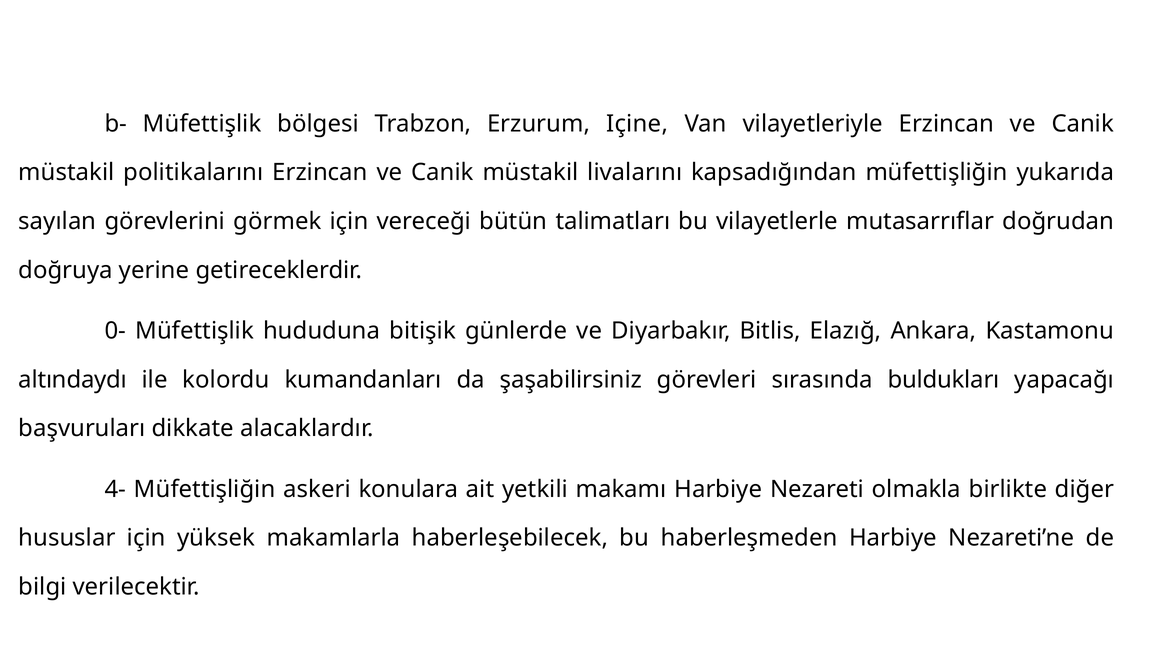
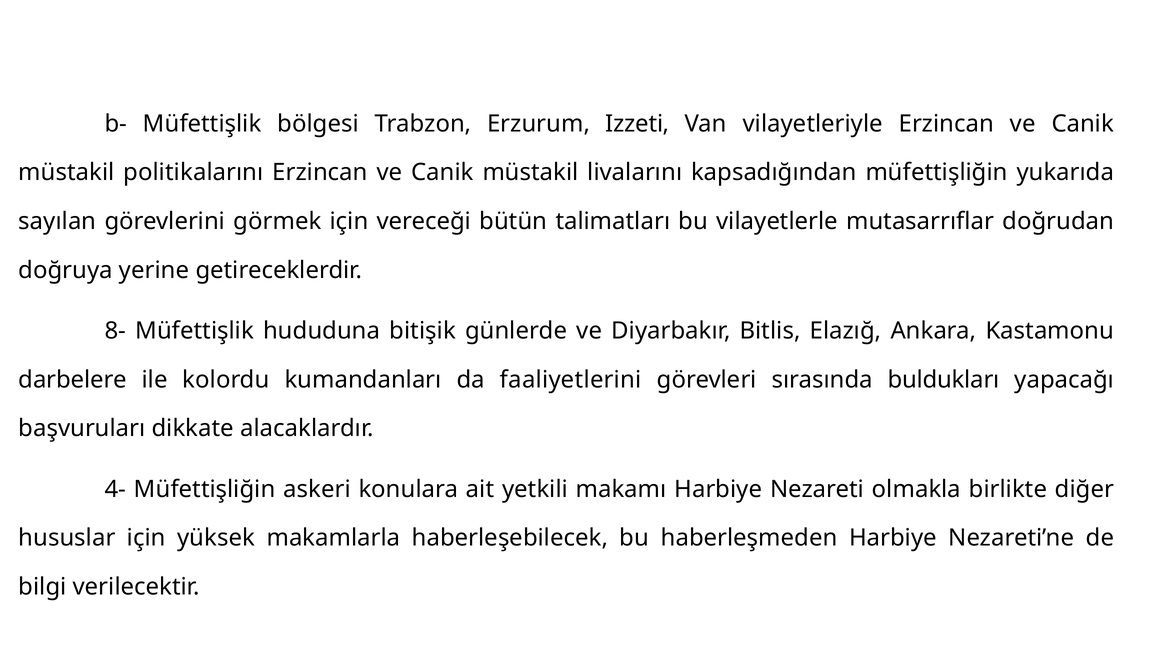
Içine: Içine -> Izzeti
0-: 0- -> 8-
altındaydı: altındaydı -> darbelere
şaşabilirsiniz: şaşabilirsiniz -> faaliyetlerini
